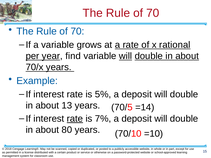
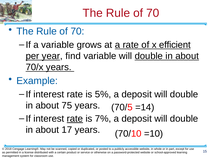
rational: rational -> efficient
will at (125, 56) underline: present -> none
13: 13 -> 75
80: 80 -> 17
